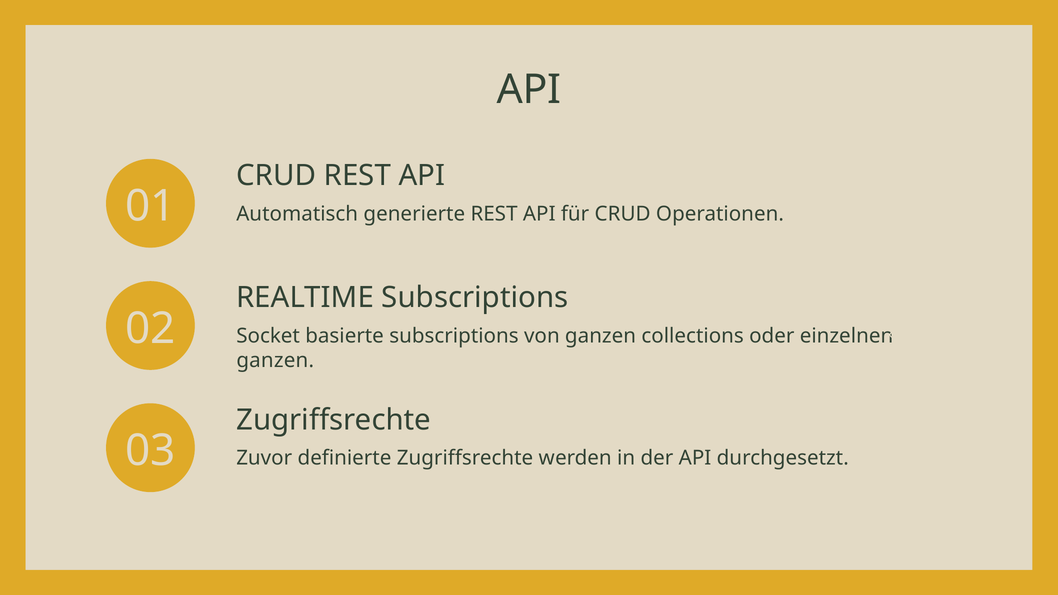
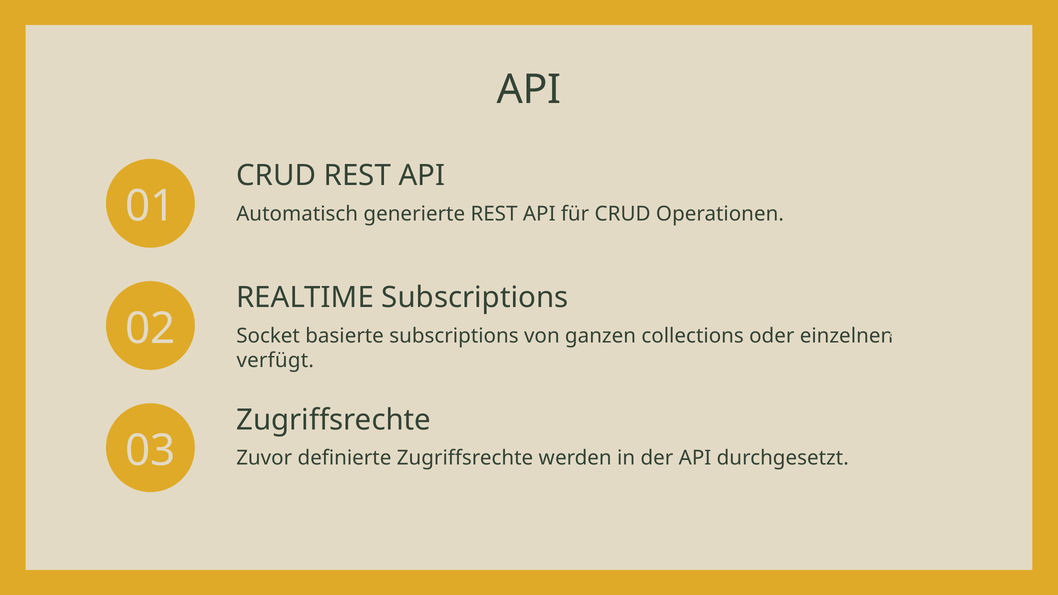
ganzen at (275, 361): ganzen -> verfügt
